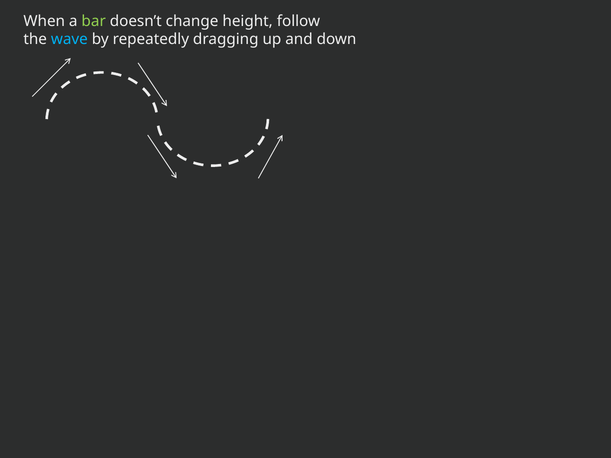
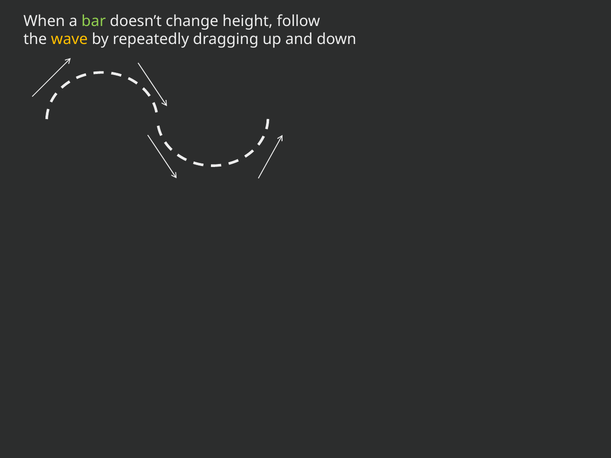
wave colour: light blue -> yellow
